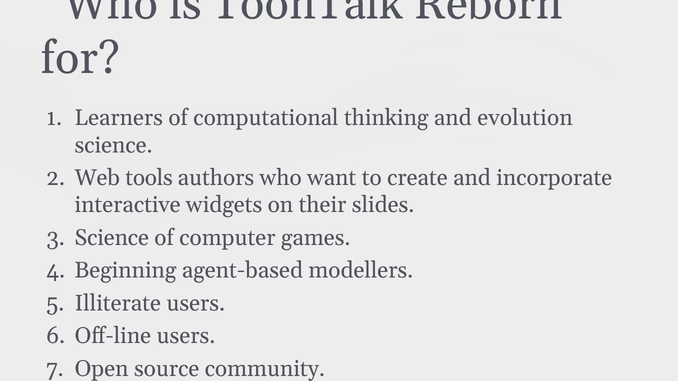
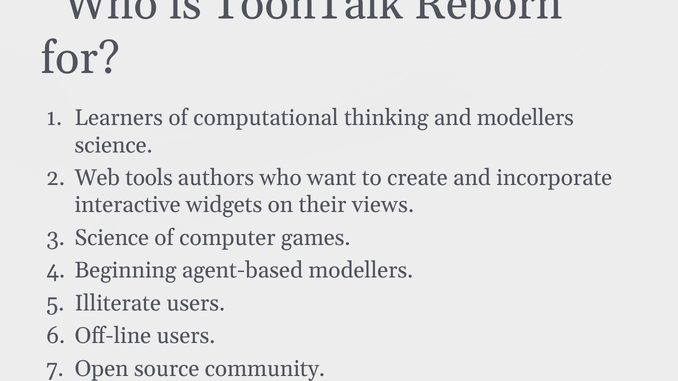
and evolution: evolution -> modellers
slides: slides -> views
